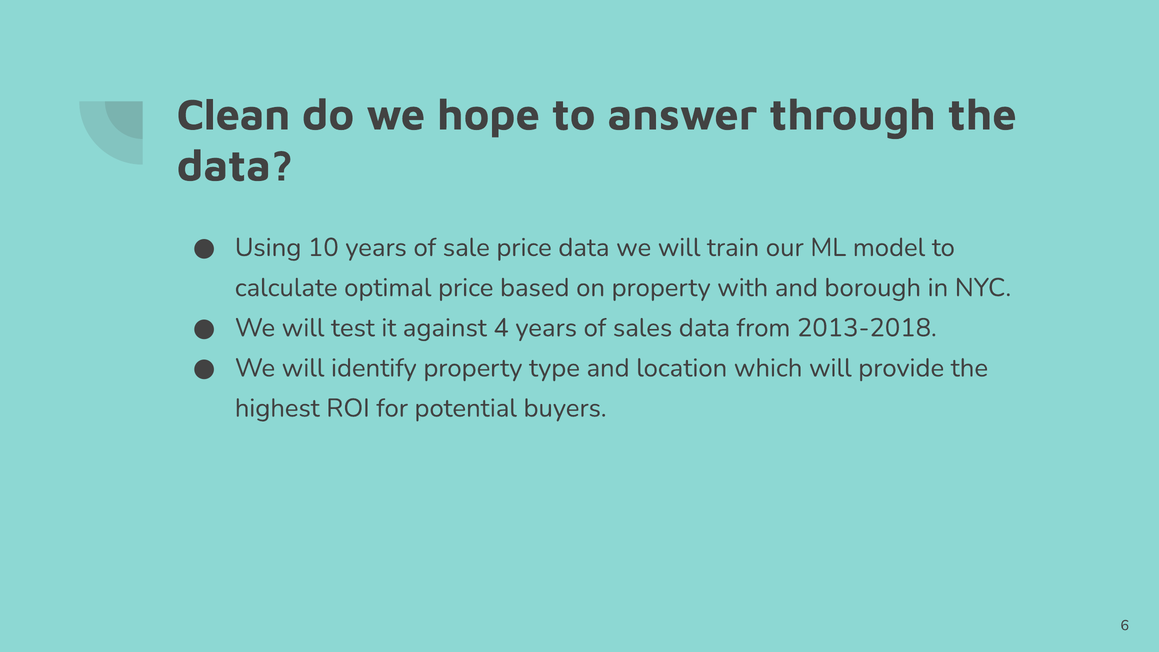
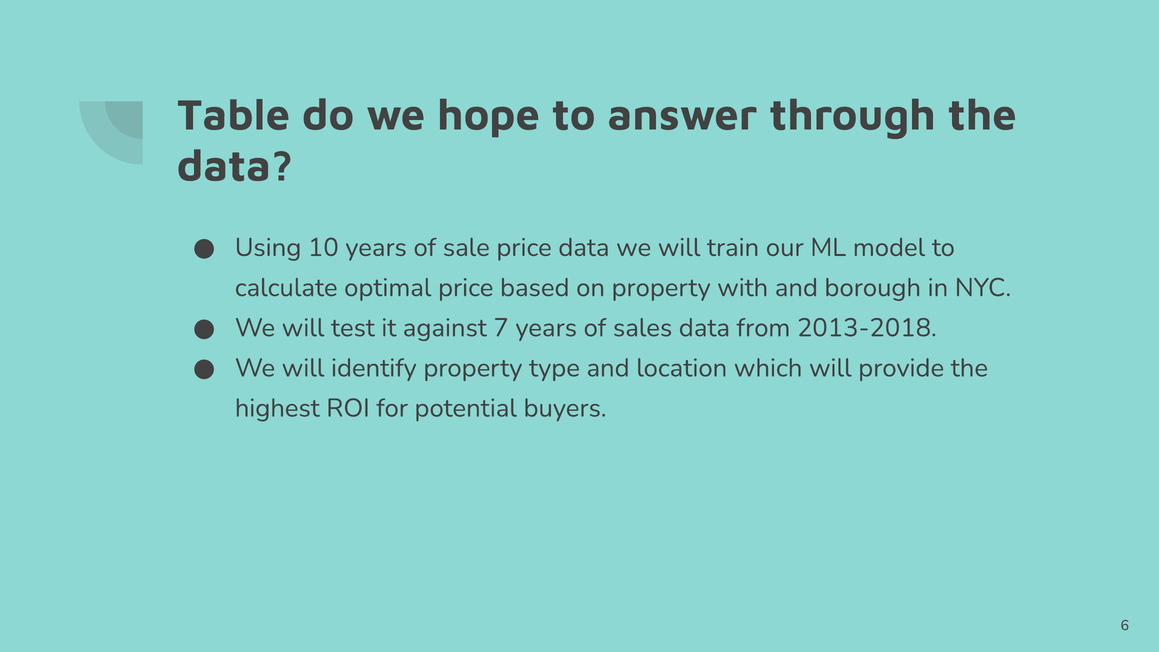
Clean: Clean -> Table
4: 4 -> 7
